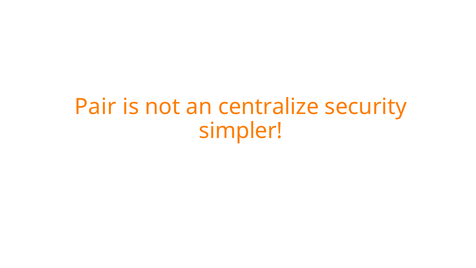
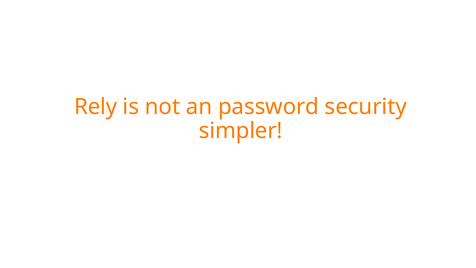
Pair: Pair -> Rely
centralize: centralize -> password
